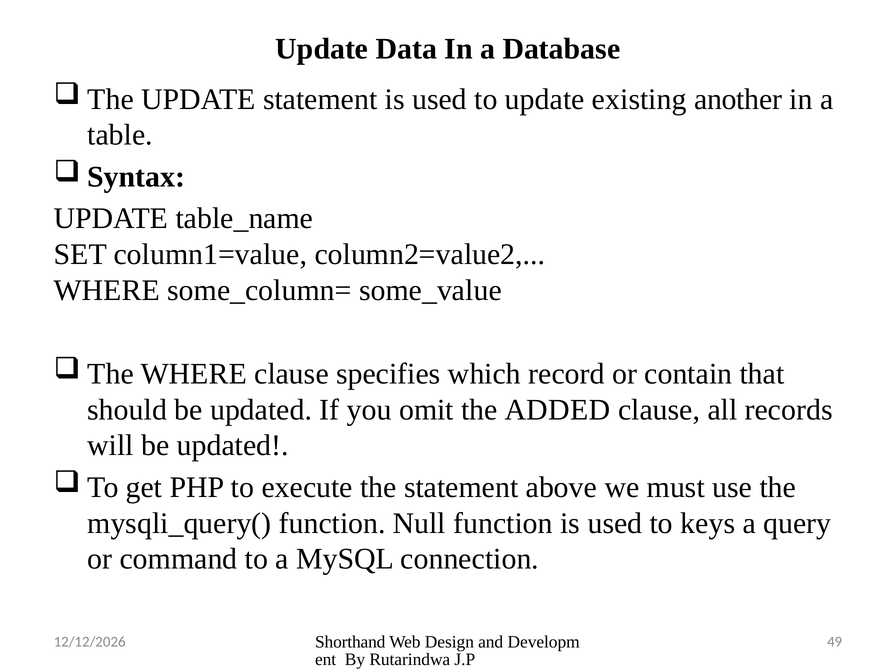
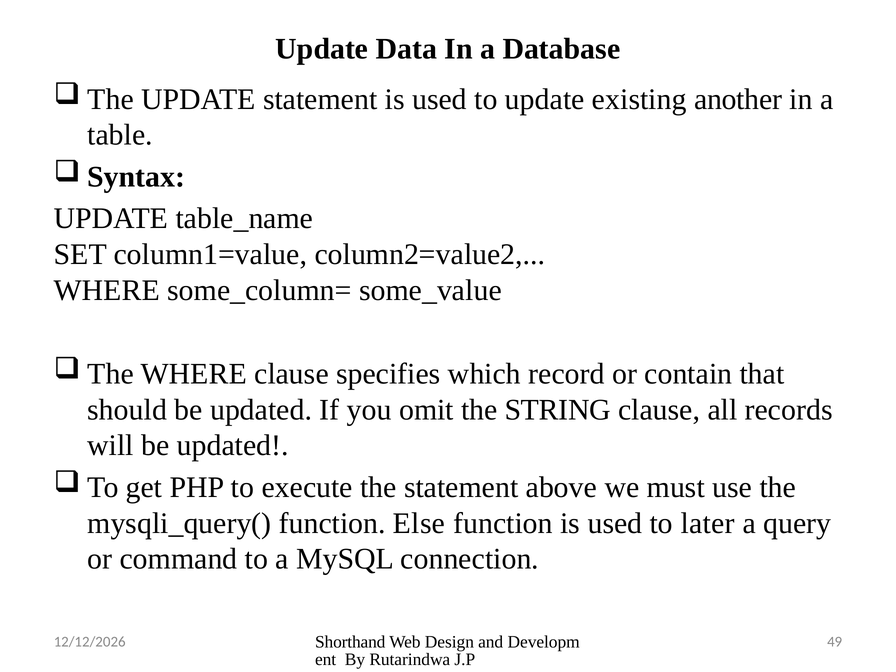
ADDED: ADDED -> STRING
Null: Null -> Else
keys: keys -> later
